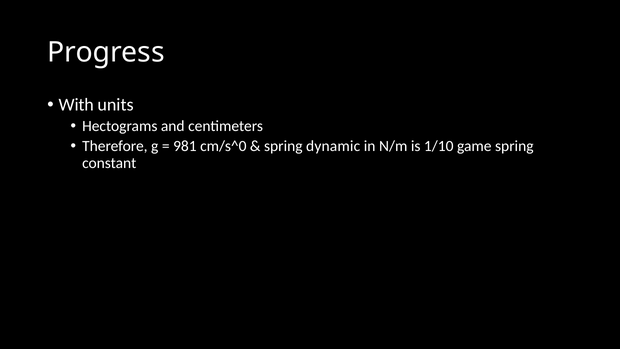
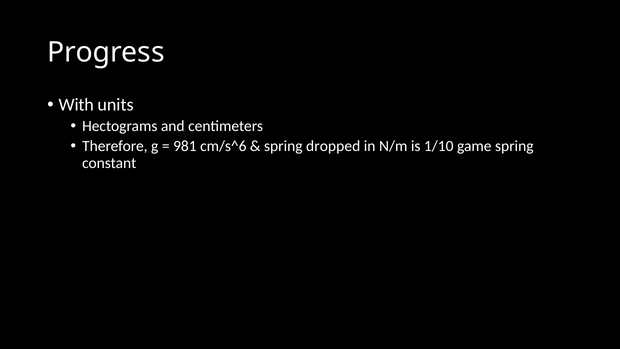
cm/s^0: cm/s^0 -> cm/s^6
dynamic: dynamic -> dropped
